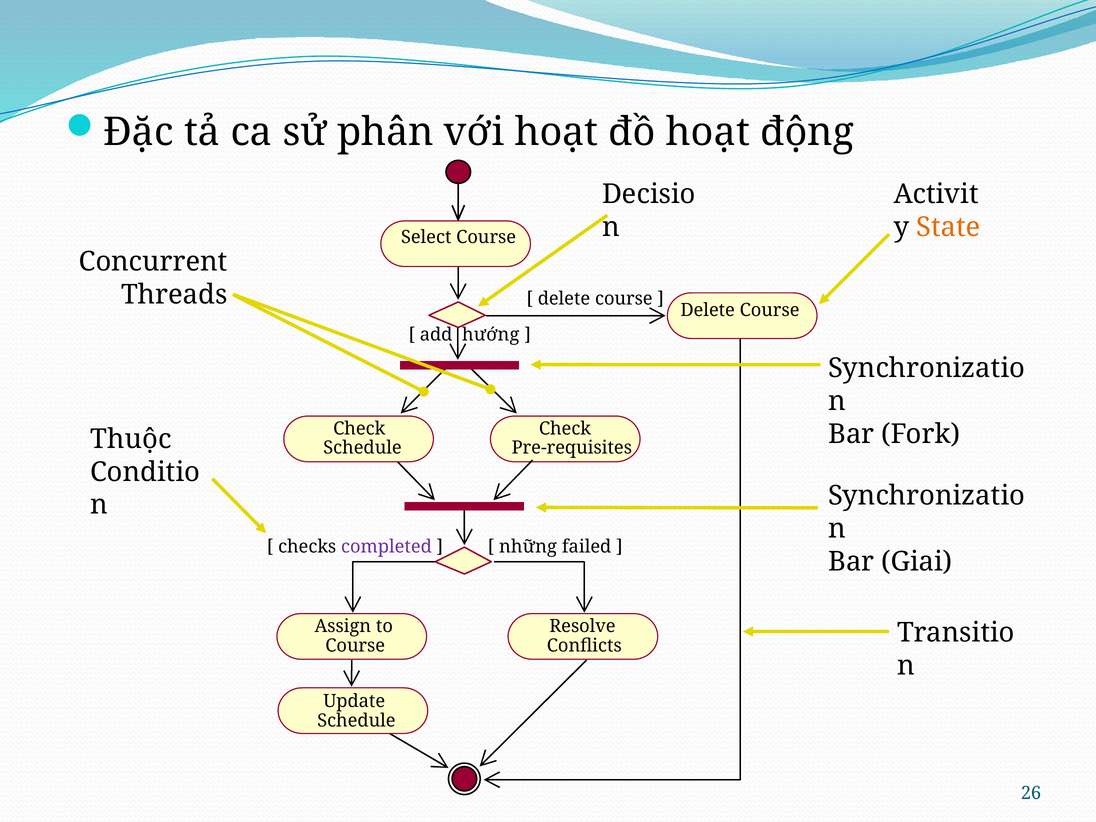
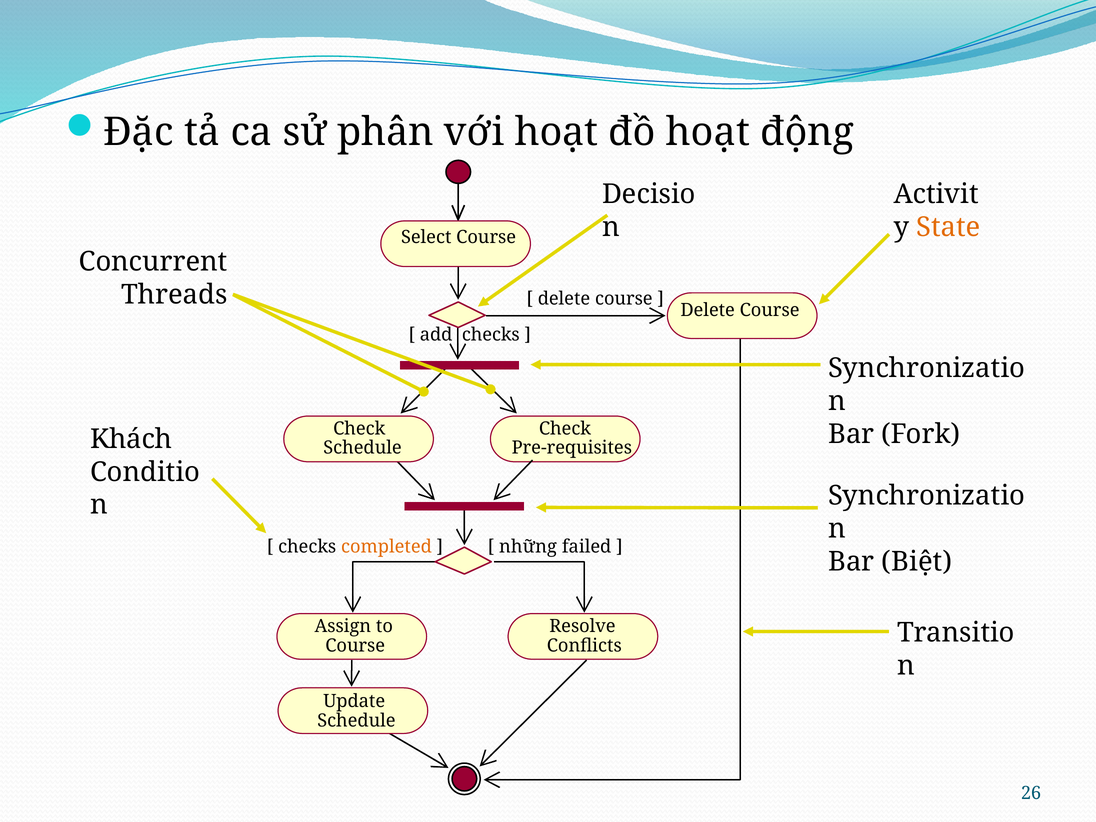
add hướng: hướng -> checks
Thuộc: Thuộc -> Khách
completed colour: purple -> orange
Giai: Giai -> Biệt
